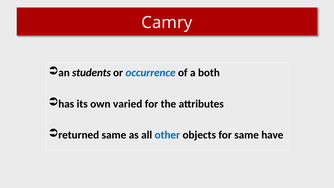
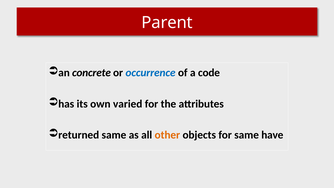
Camry: Camry -> Parent
students: students -> concrete
both: both -> code
other colour: blue -> orange
